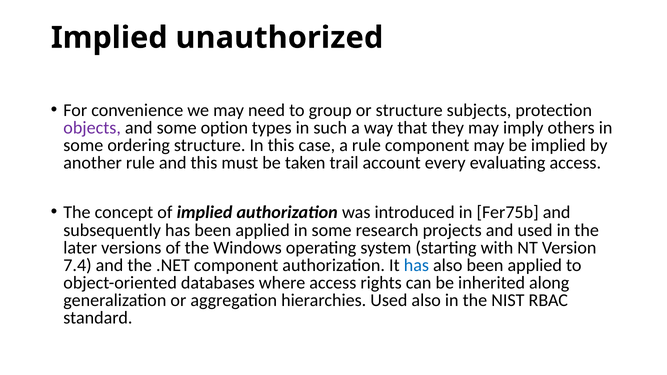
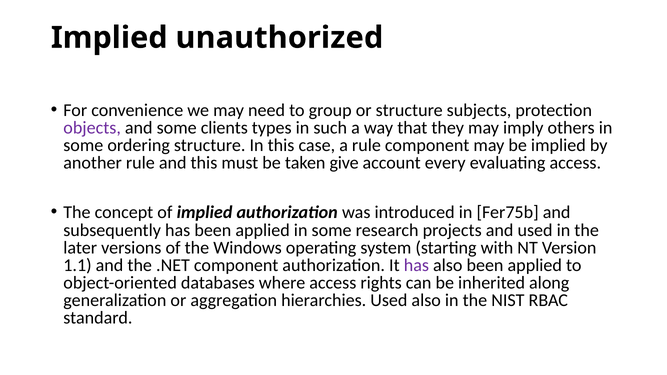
option: option -> clients
trail: trail -> give
7.4: 7.4 -> 1.1
has at (416, 265) colour: blue -> purple
